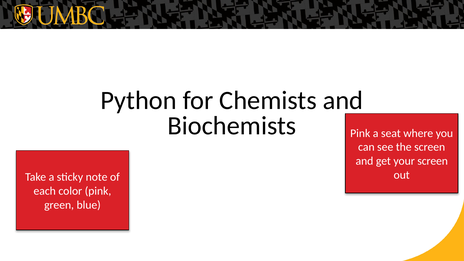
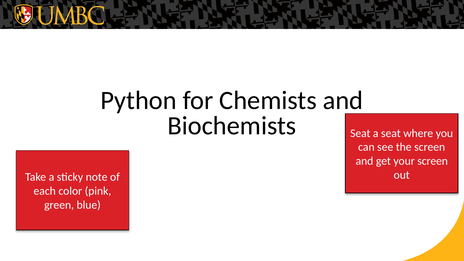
Pink at (360, 133): Pink -> Seat
